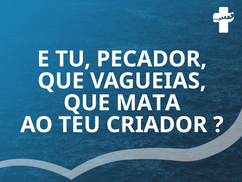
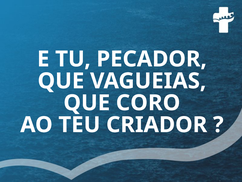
MATA: MATA -> CORO
